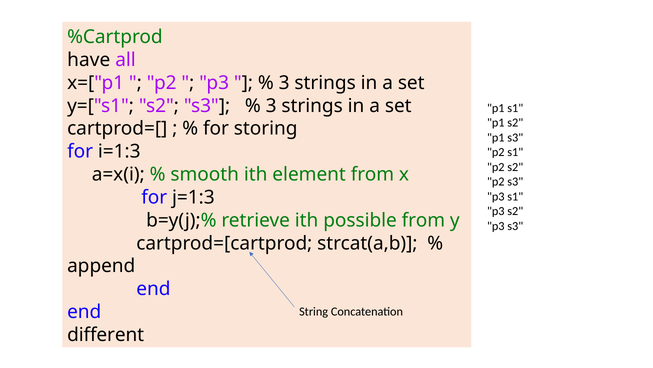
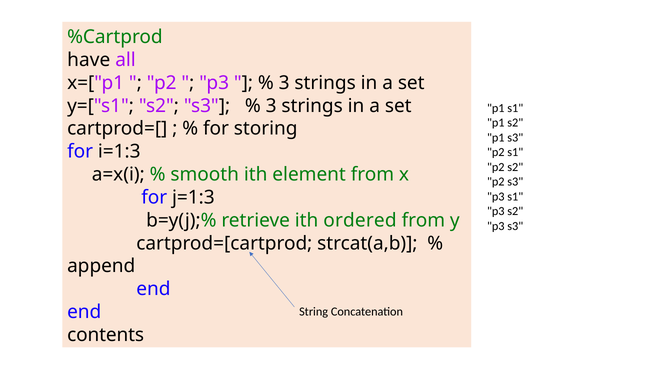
possible: possible -> ordered
different: different -> contents
